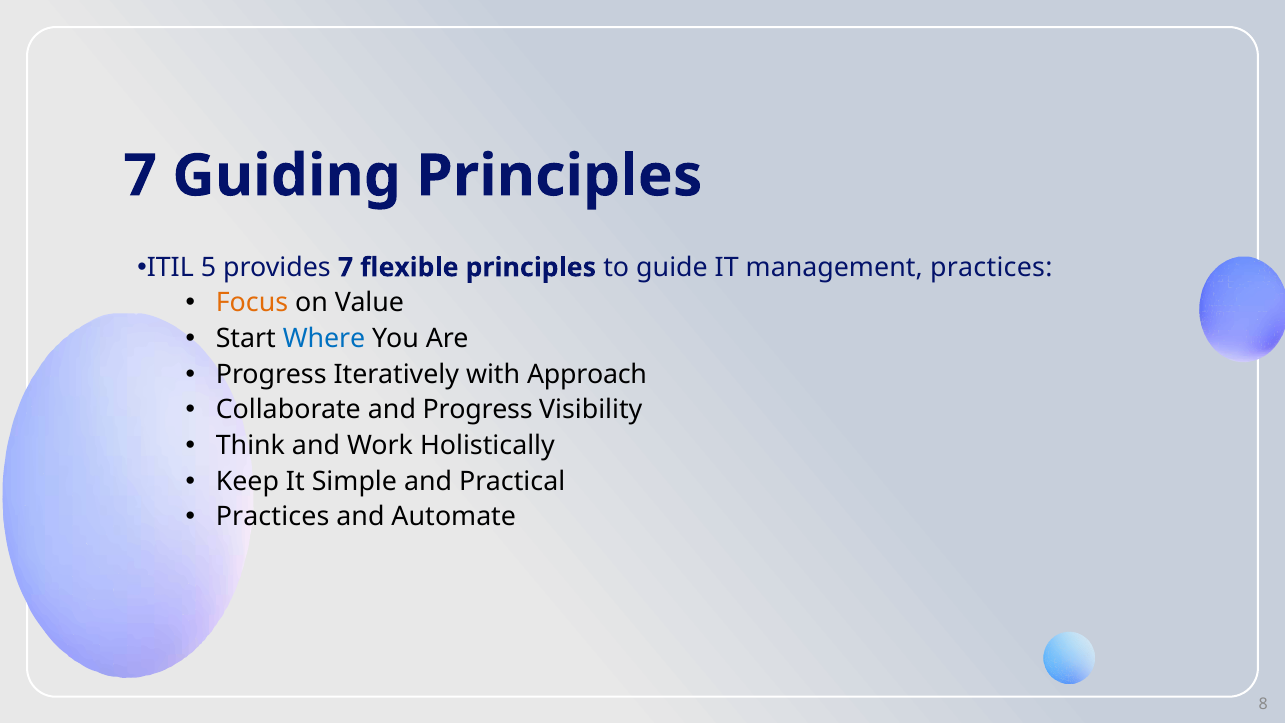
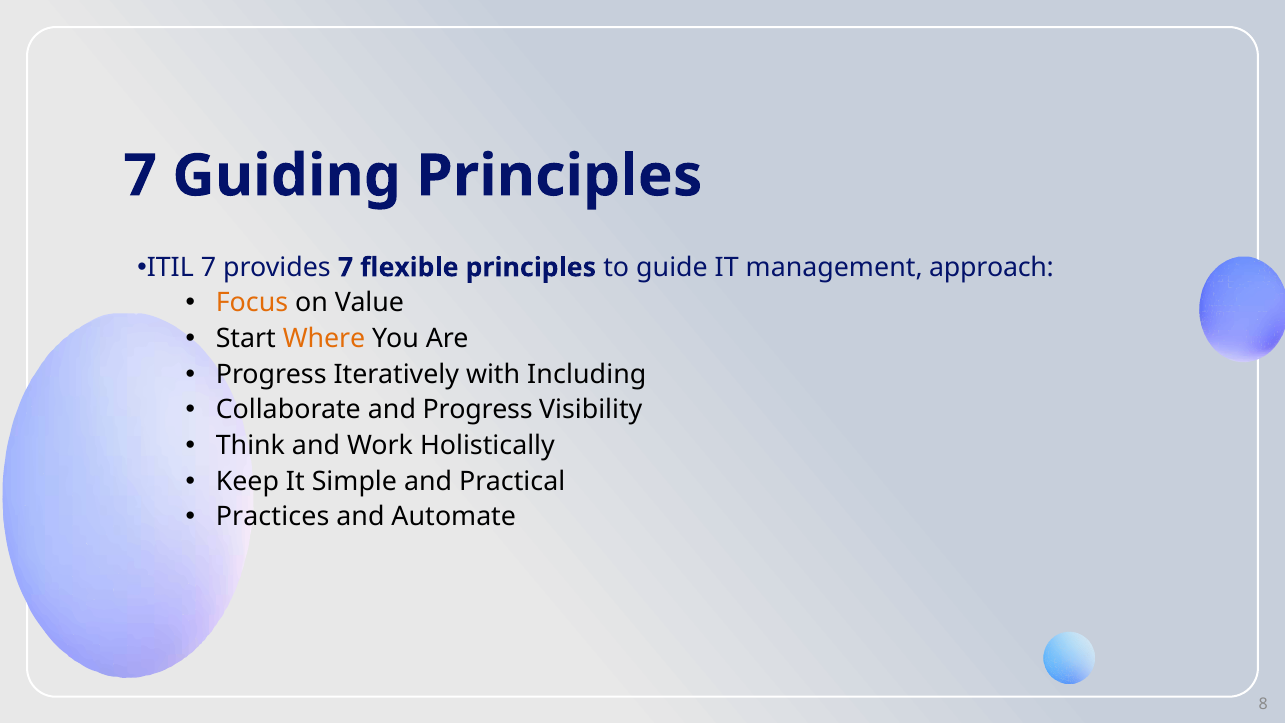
ITIL 5: 5 -> 7
management practices: practices -> approach
Where colour: blue -> orange
Approach: Approach -> Including
